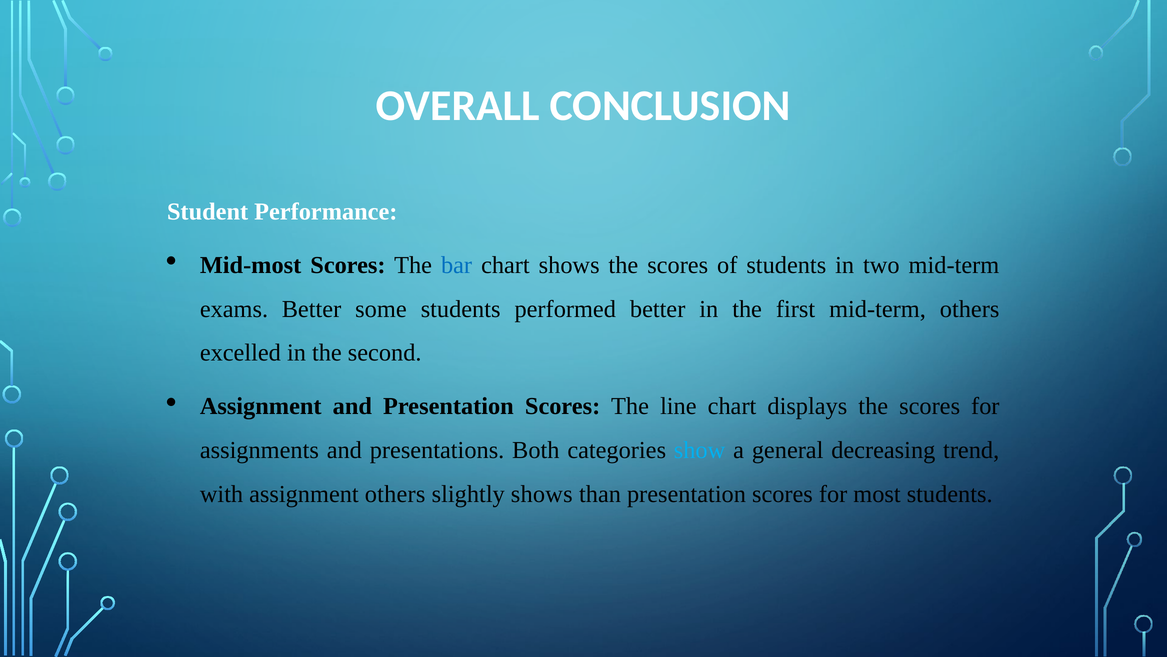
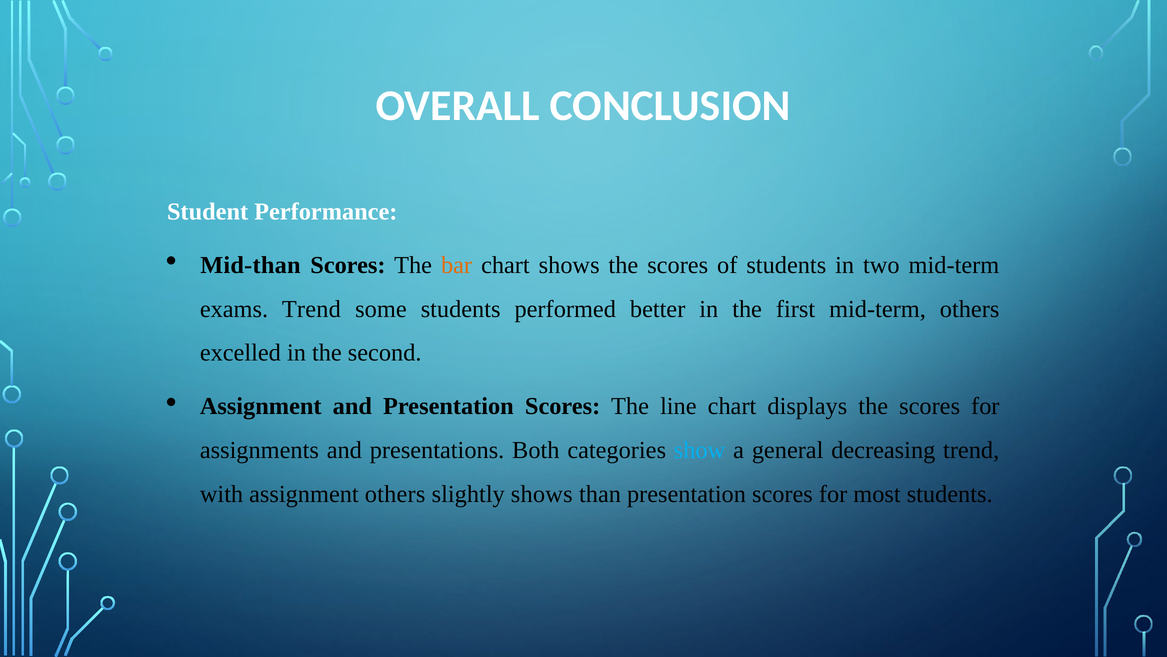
Mid-most: Mid-most -> Mid-than
bar colour: blue -> orange
exams Better: Better -> Trend
